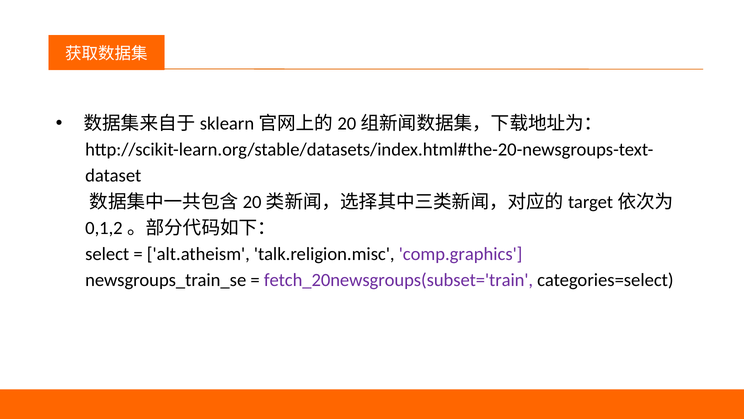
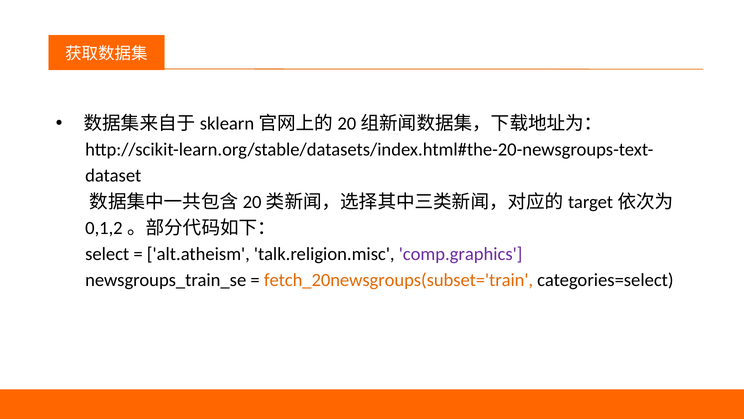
fetch_20newsgroups(subset='train colour: purple -> orange
